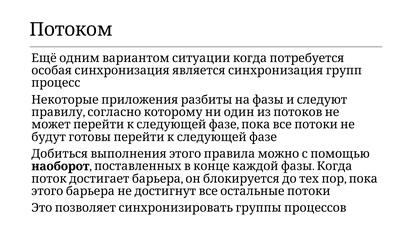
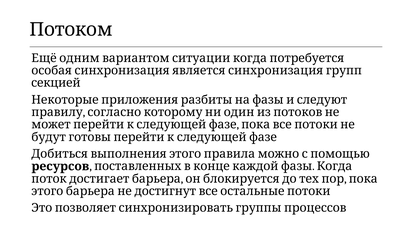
процесс: процесс -> секцией
наоборот: наоборот -> ресурсов
